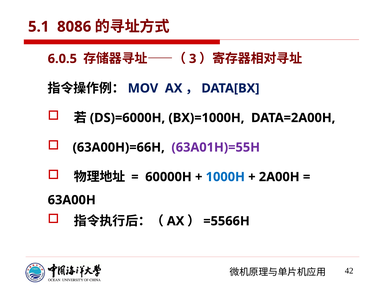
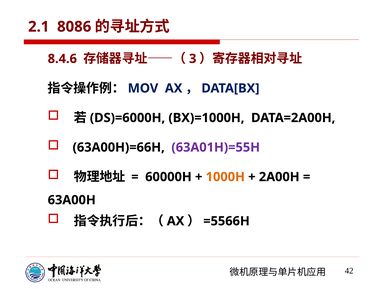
5.1: 5.1 -> 2.1
6.0.5: 6.0.5 -> 8.4.6
1000H colour: blue -> orange
